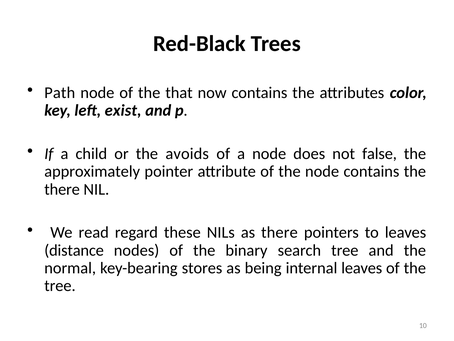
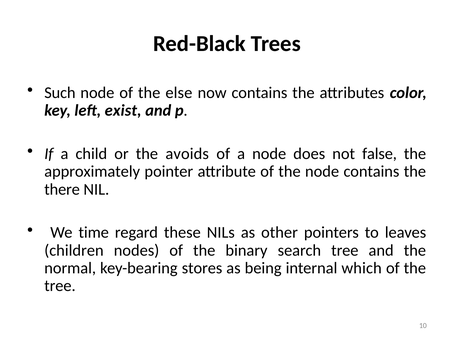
Path: Path -> Such
that: that -> else
read: read -> time
as there: there -> other
distance: distance -> children
internal leaves: leaves -> which
